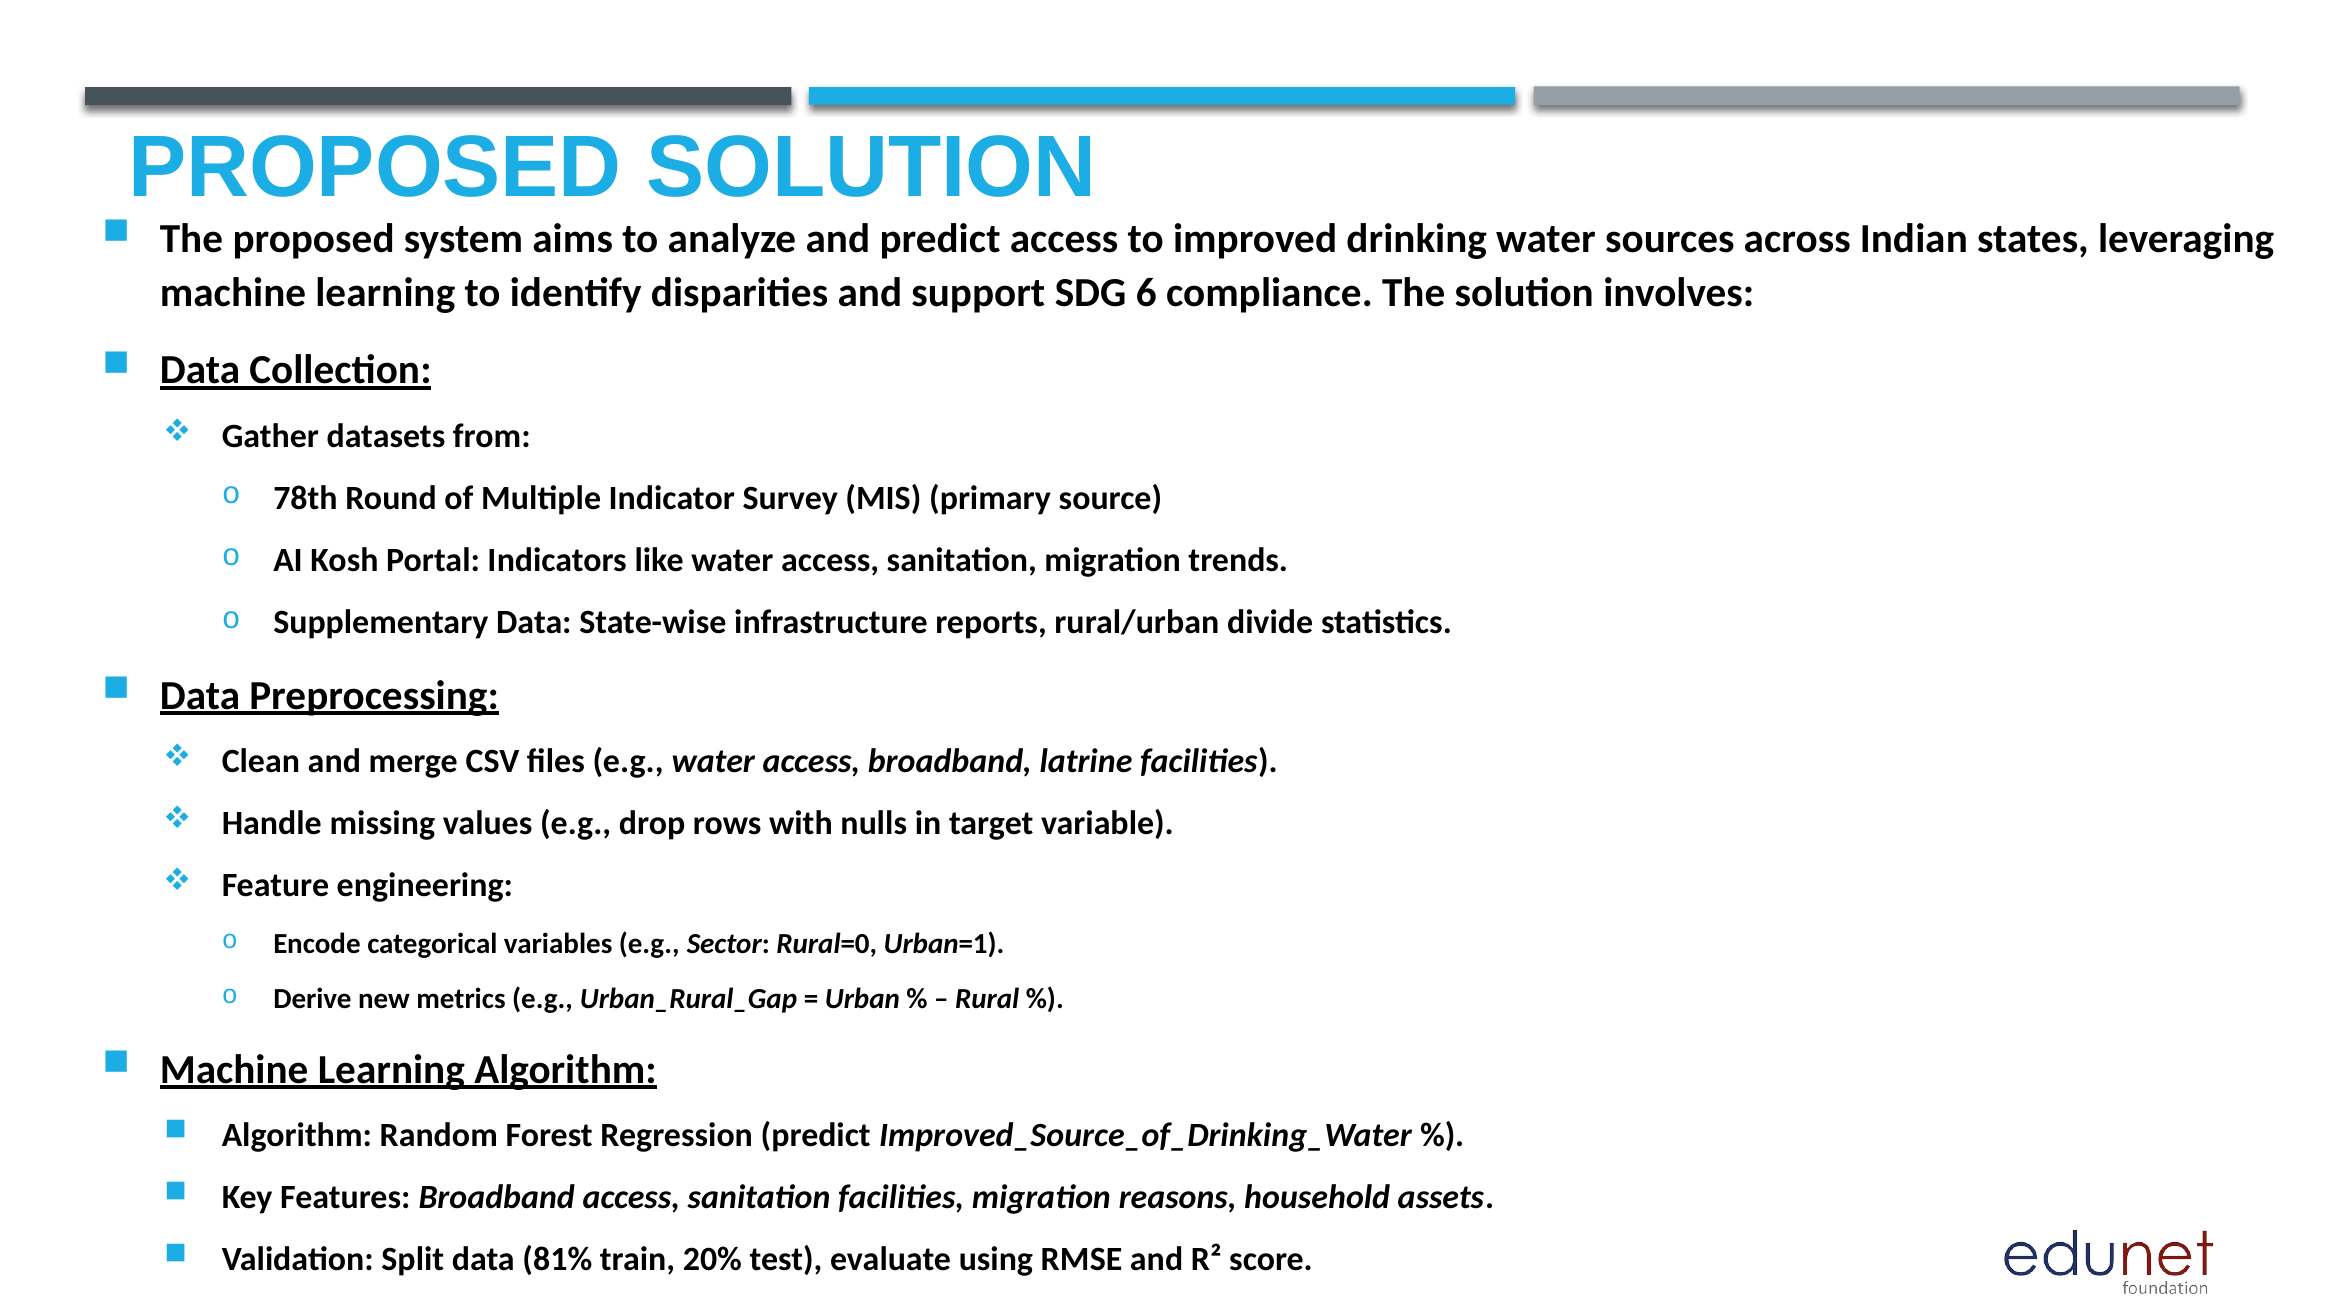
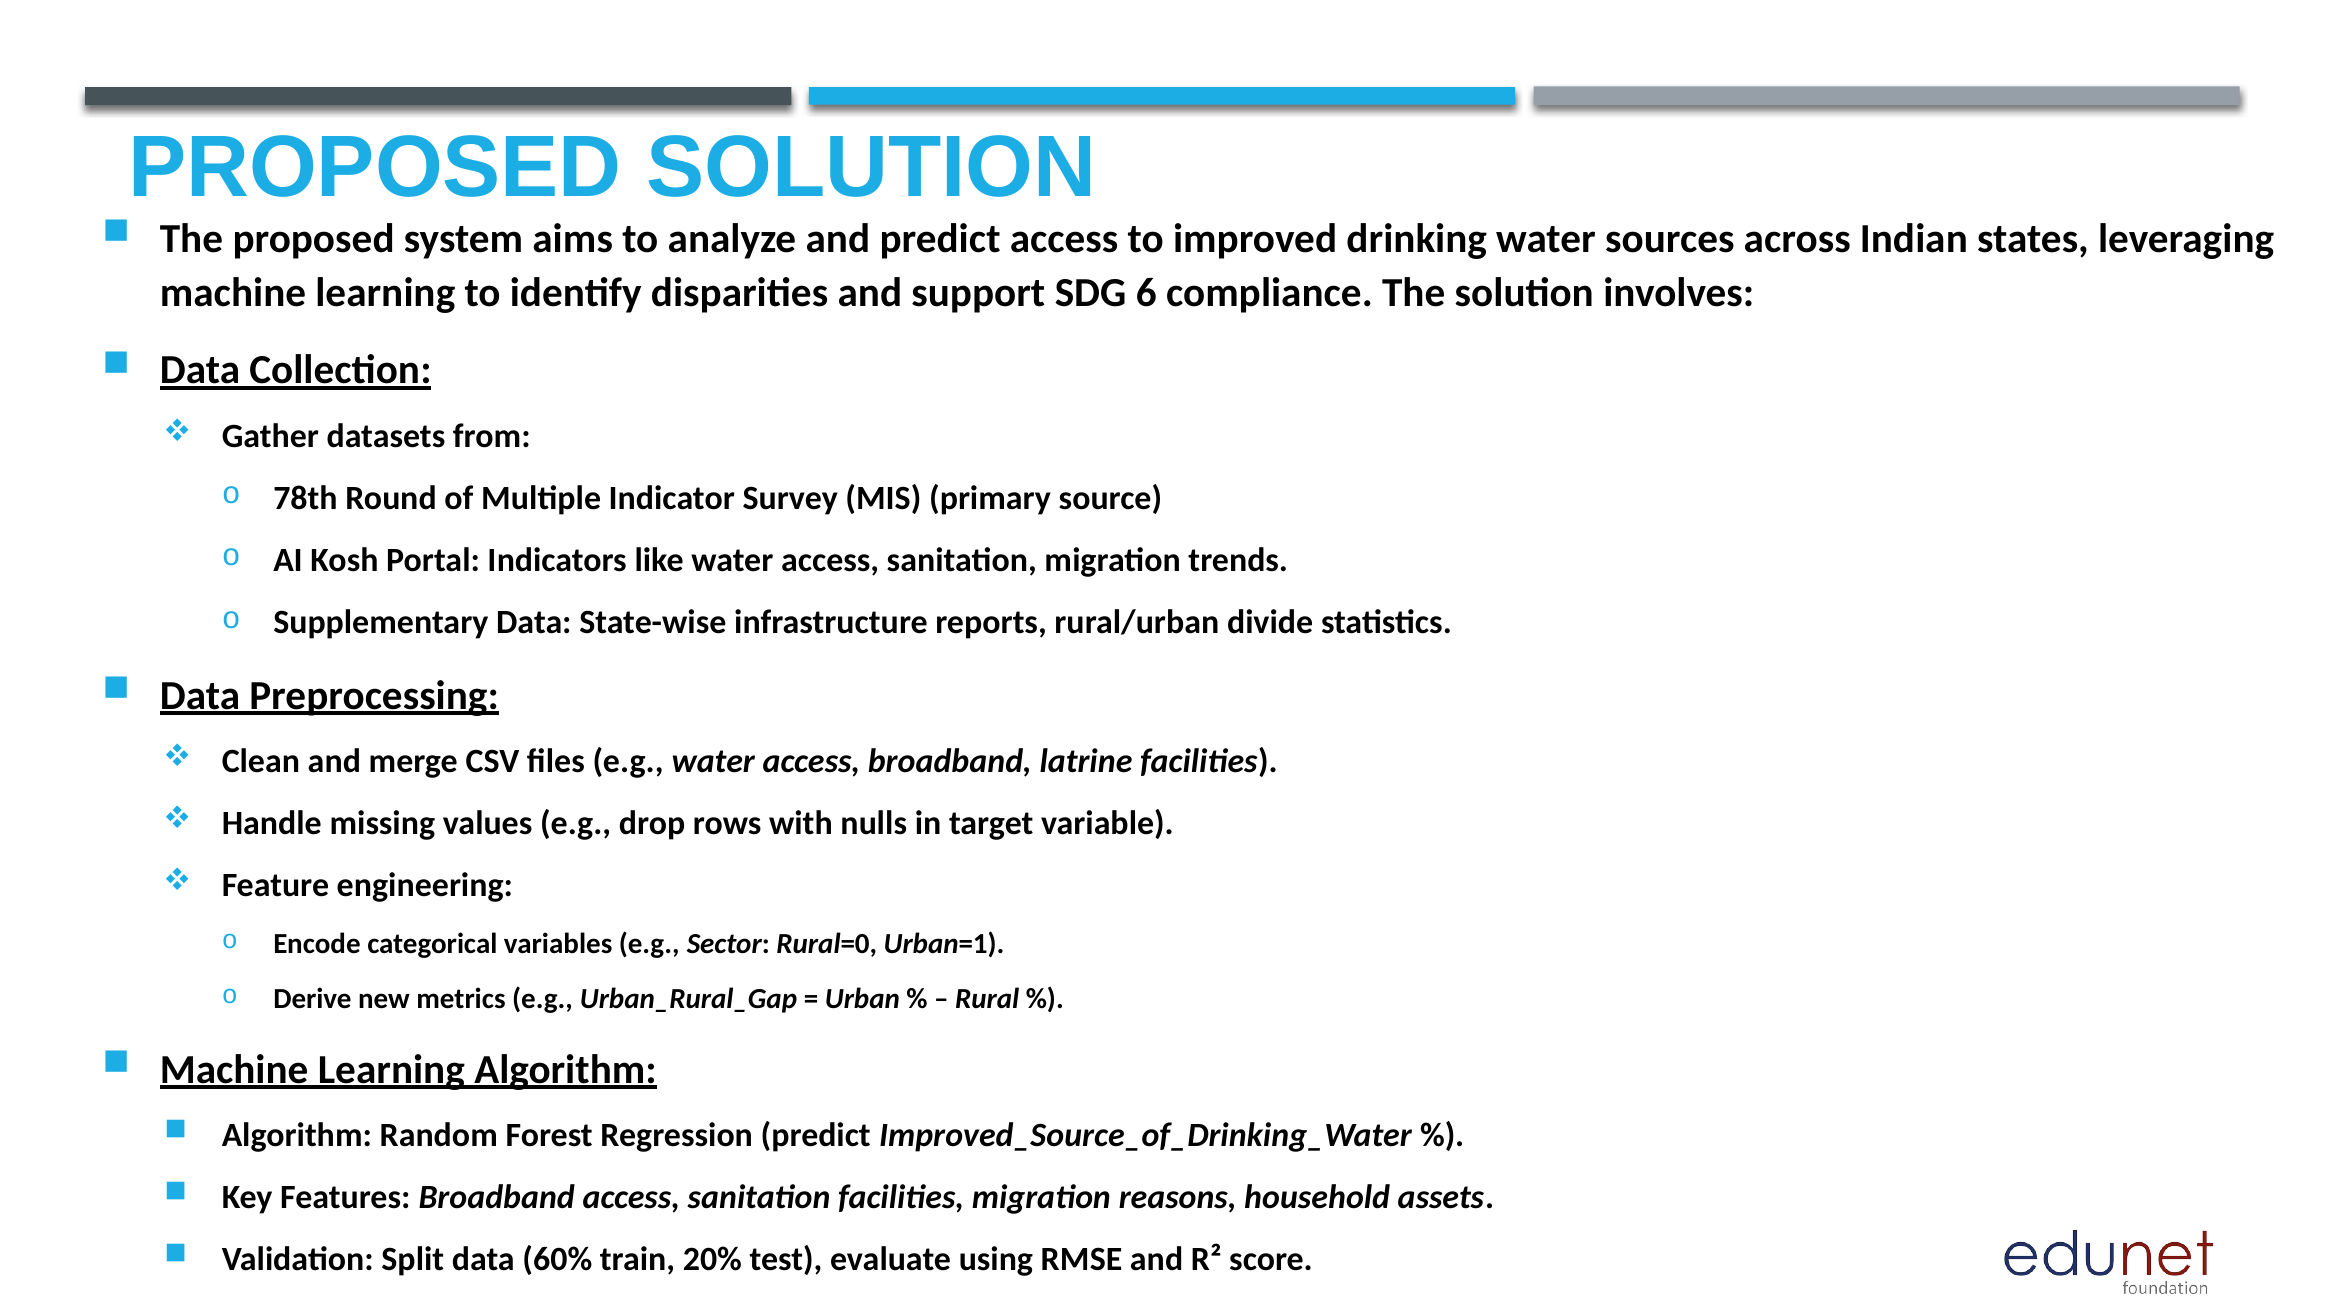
81%: 81% -> 60%
